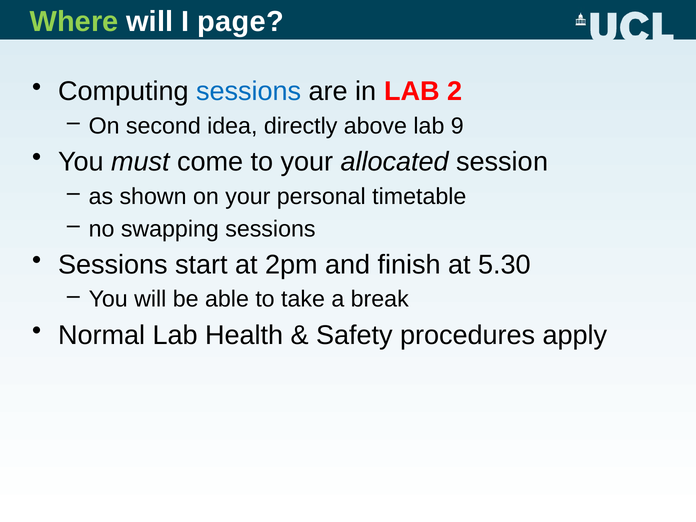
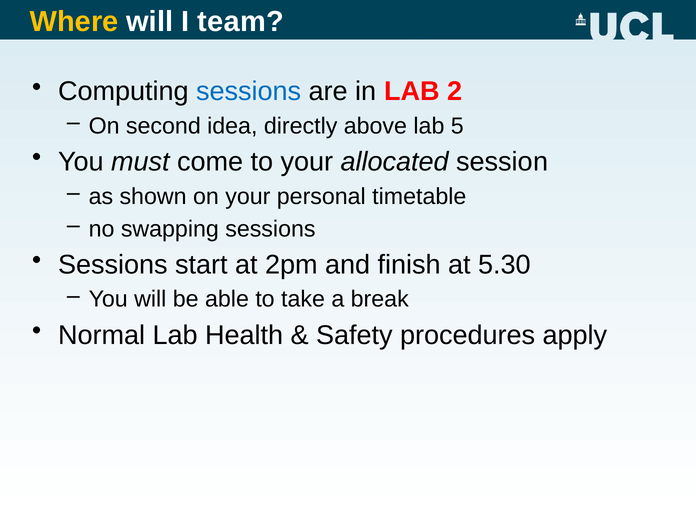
Where colour: light green -> yellow
page: page -> team
9: 9 -> 5
